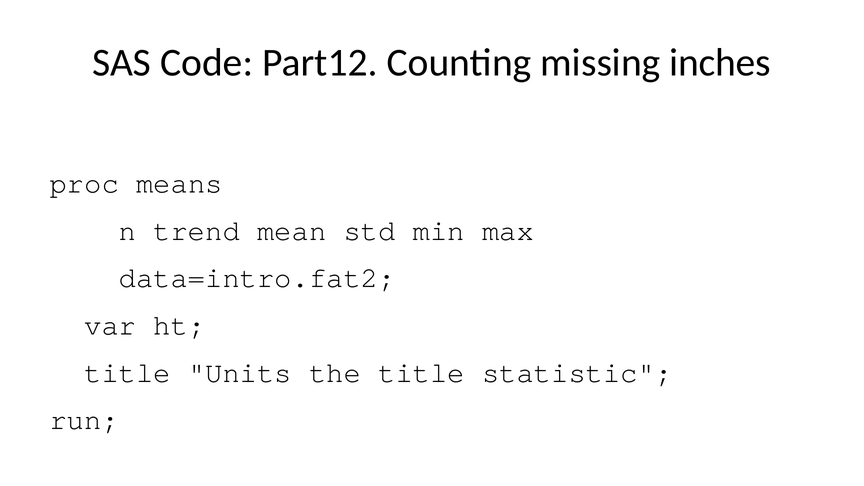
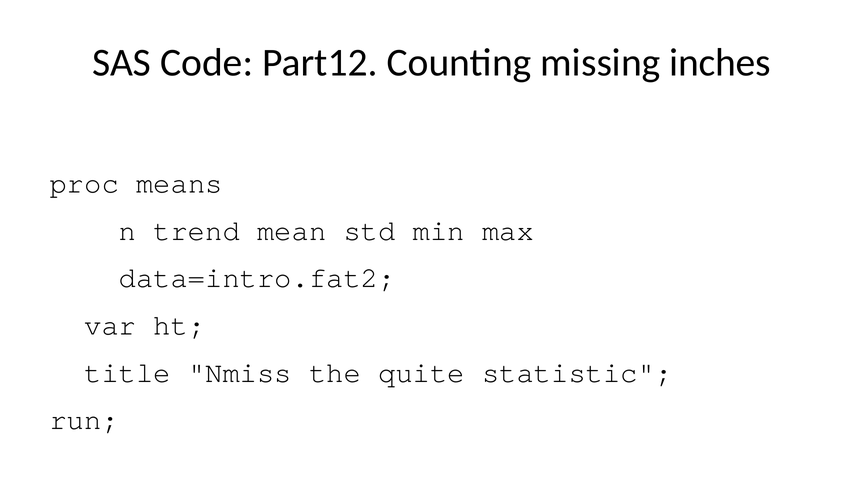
Units: Units -> Nmiss
the title: title -> quite
